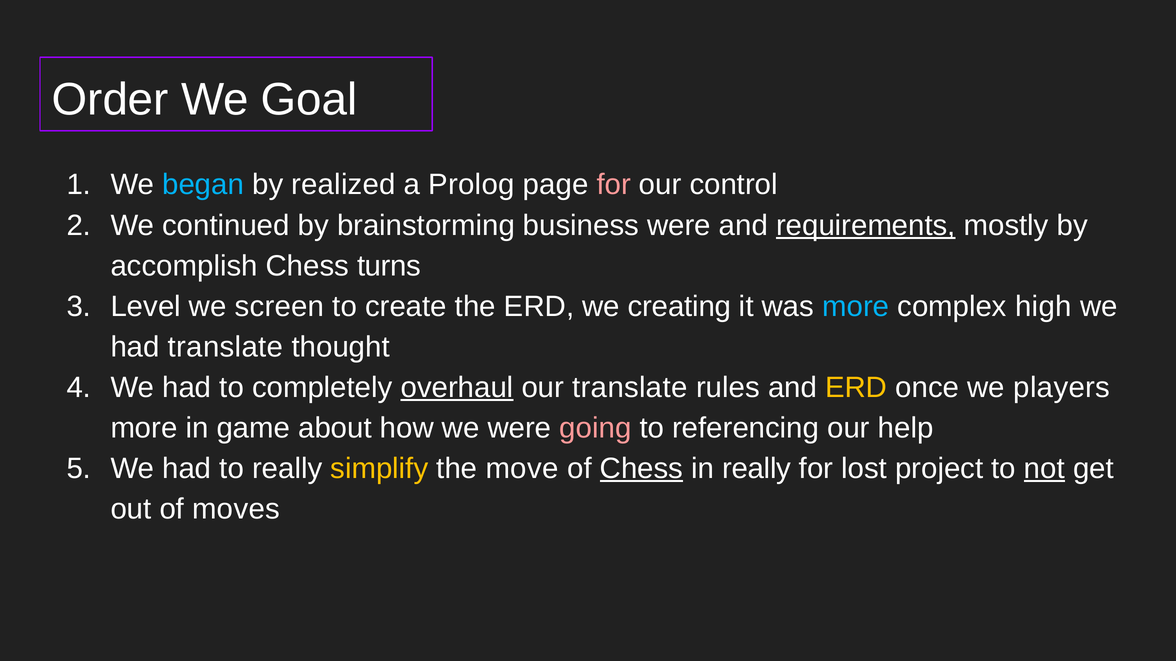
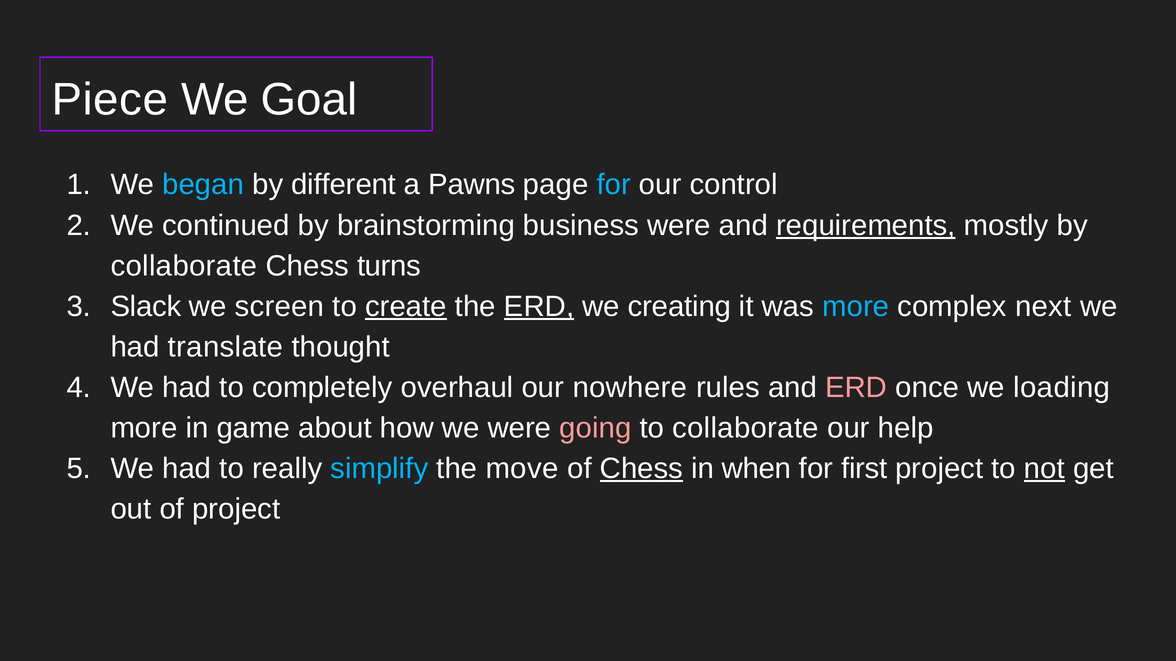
Order: Order -> Piece
realized: realized -> different
Prolog: Prolog -> Pawns
for at (614, 185) colour: pink -> light blue
accomplish at (184, 266): accomplish -> collaborate
Level: Level -> Slack
create underline: none -> present
ERD at (539, 307) underline: none -> present
high: high -> next
overhaul underline: present -> none
our translate: translate -> nowhere
ERD at (856, 388) colour: yellow -> pink
players: players -> loading
to referencing: referencing -> collaborate
simplify colour: yellow -> light blue
in really: really -> when
lost: lost -> first
of moves: moves -> project
